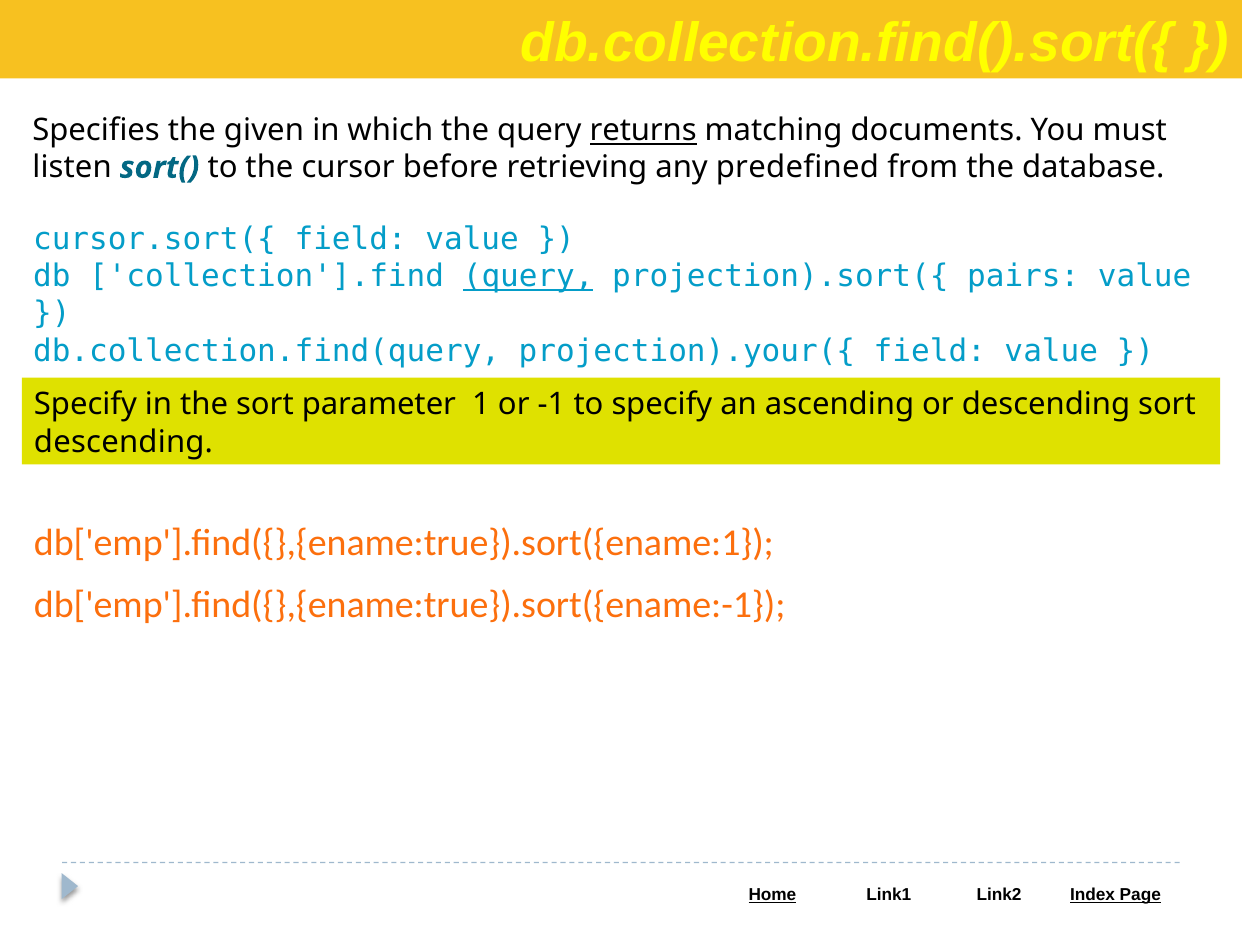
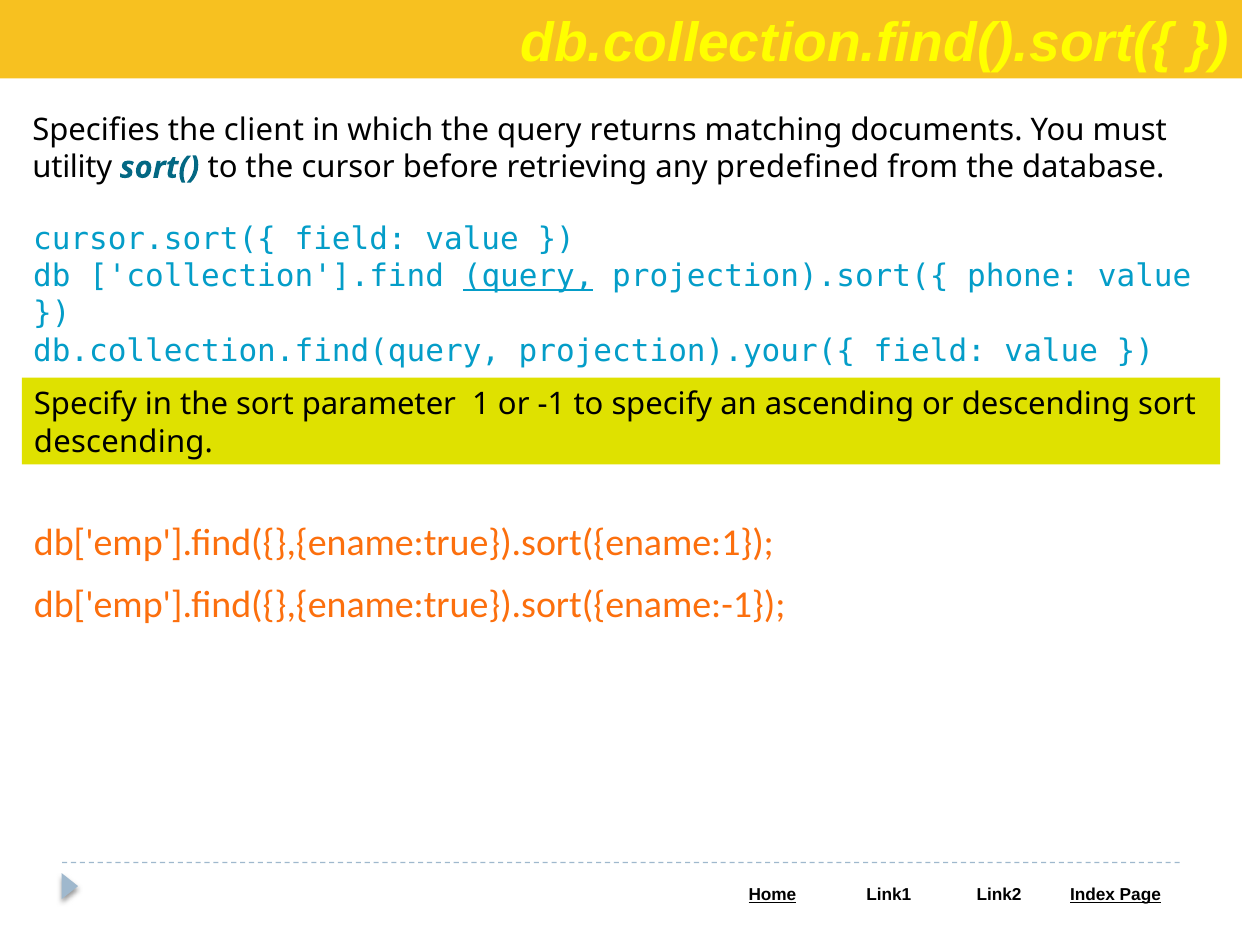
given: given -> client
returns underline: present -> none
listen: listen -> utility
pairs: pairs -> phone
